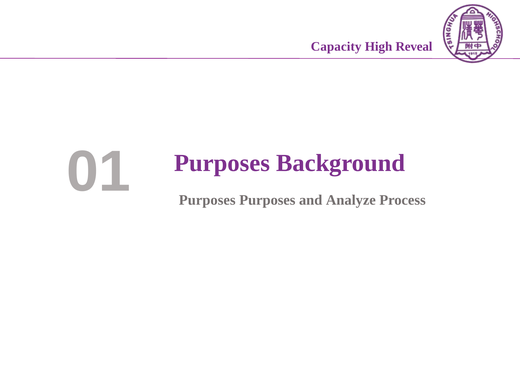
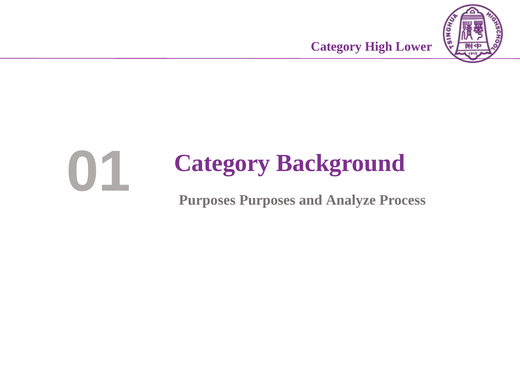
Capacity at (336, 47): Capacity -> Category
Reveal: Reveal -> Lower
01 Purposes: Purposes -> Category
